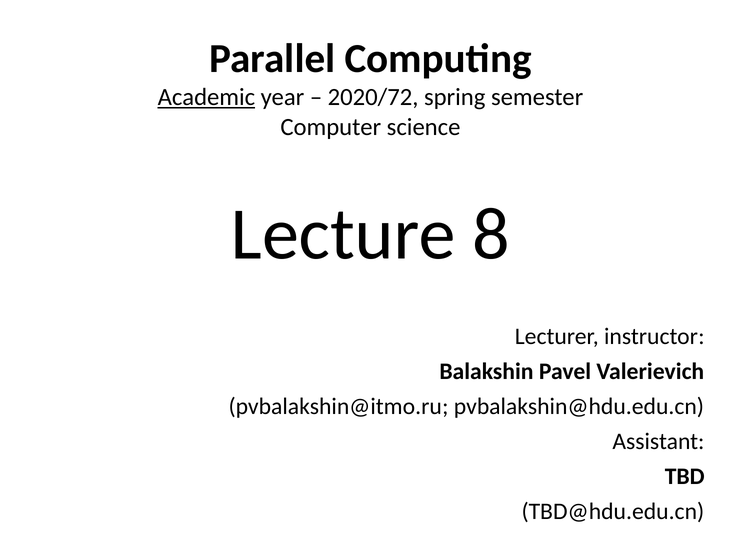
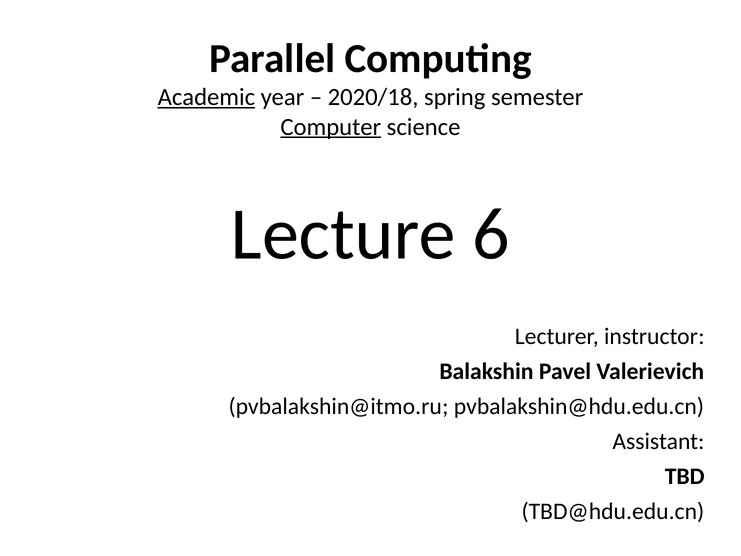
2020/72: 2020/72 -> 2020/18
Computer underline: none -> present
8: 8 -> 6
